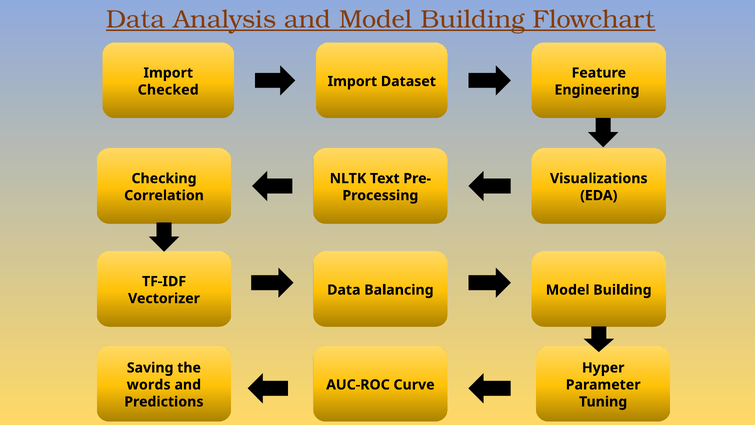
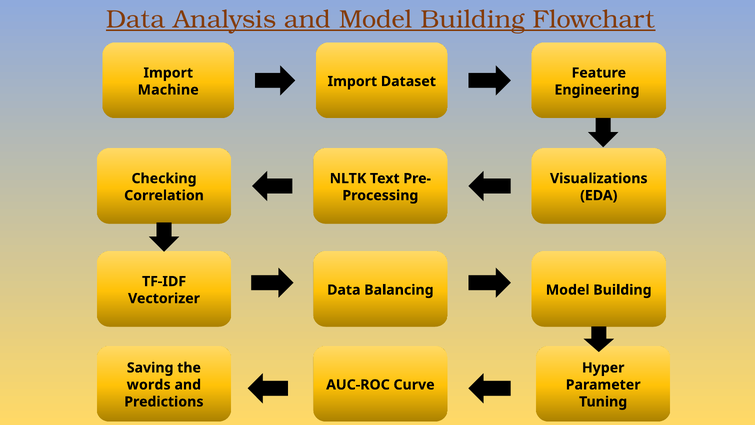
Checked: Checked -> Machine
